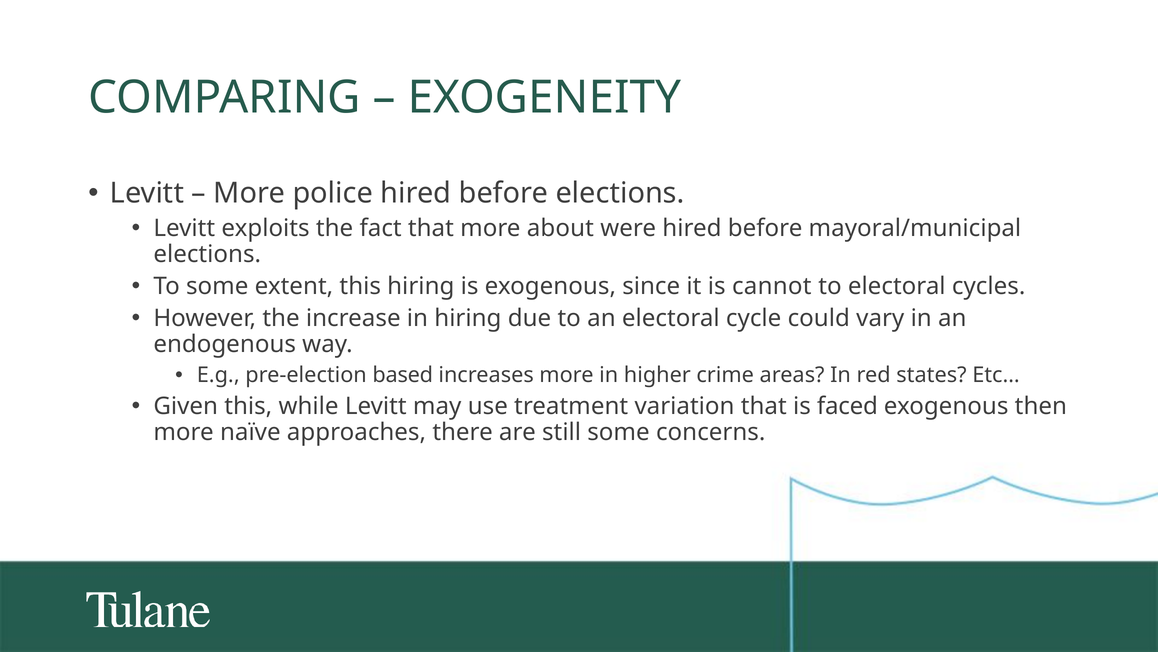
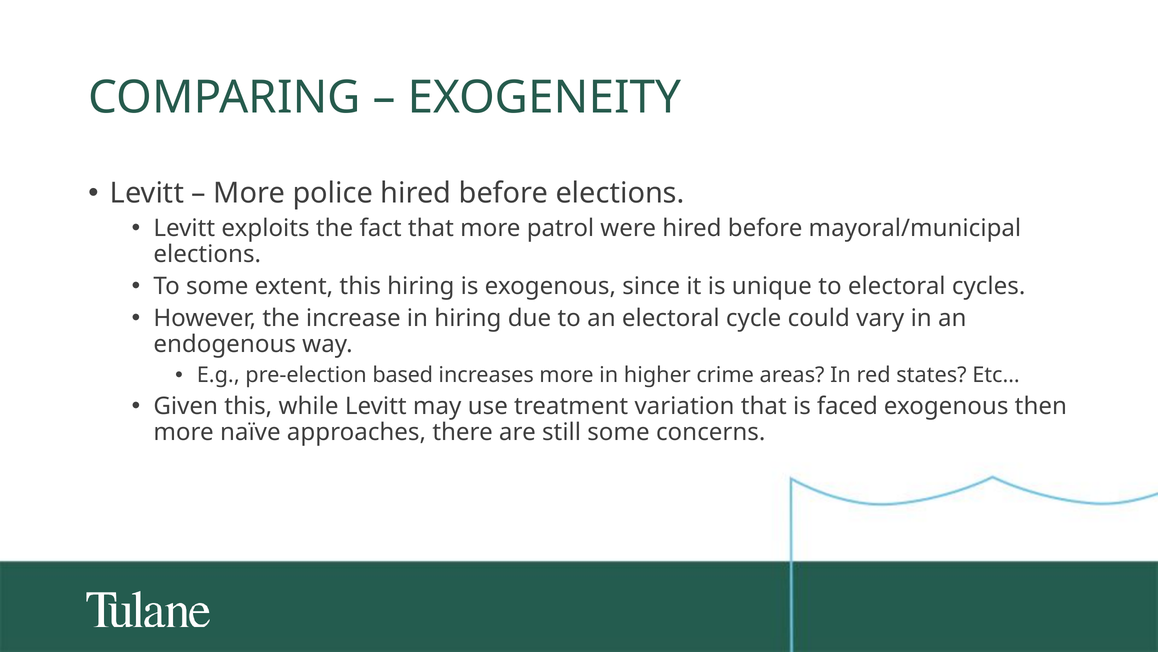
about: about -> patrol
cannot: cannot -> unique
